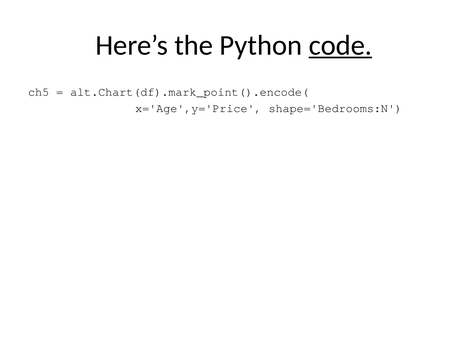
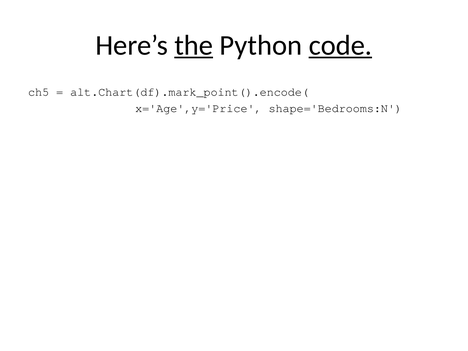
the underline: none -> present
